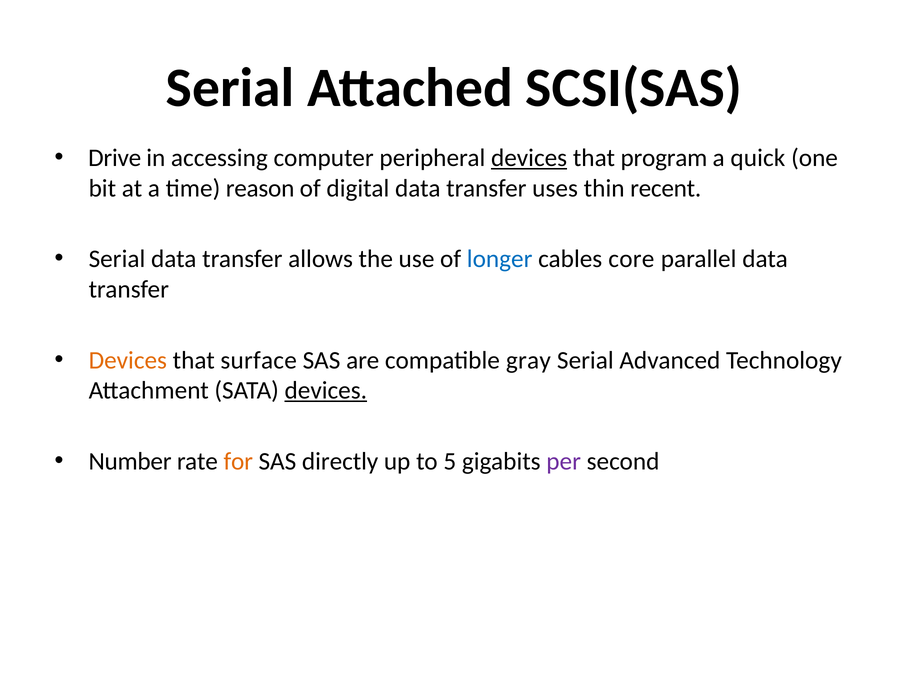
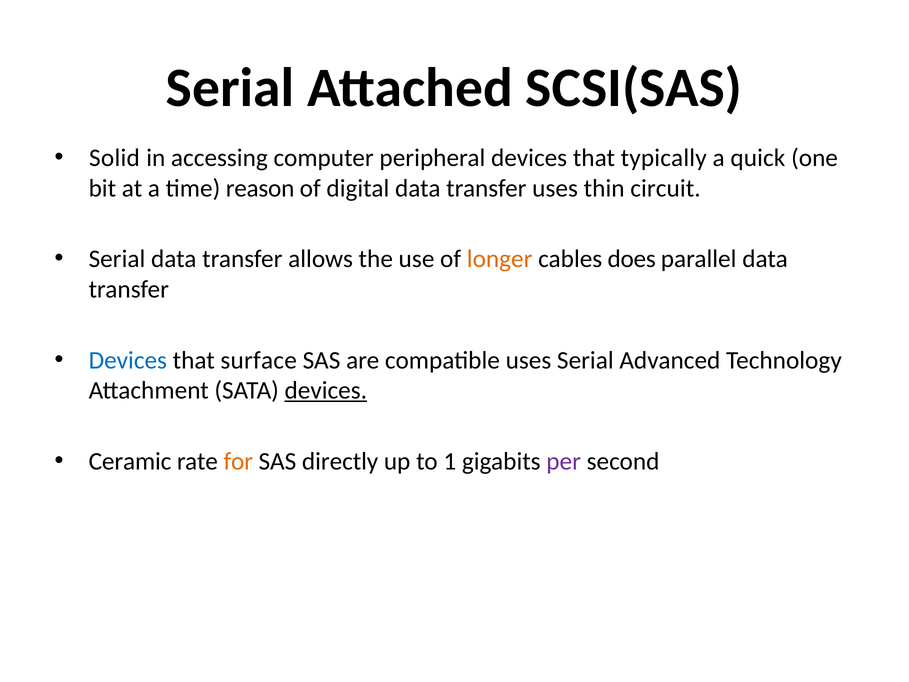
Drive: Drive -> Solid
devices at (529, 158) underline: present -> none
program: program -> typically
recent: recent -> circuit
longer colour: blue -> orange
core: core -> does
Devices at (128, 360) colour: orange -> blue
compatible gray: gray -> uses
Number: Number -> Ceramic
5: 5 -> 1
